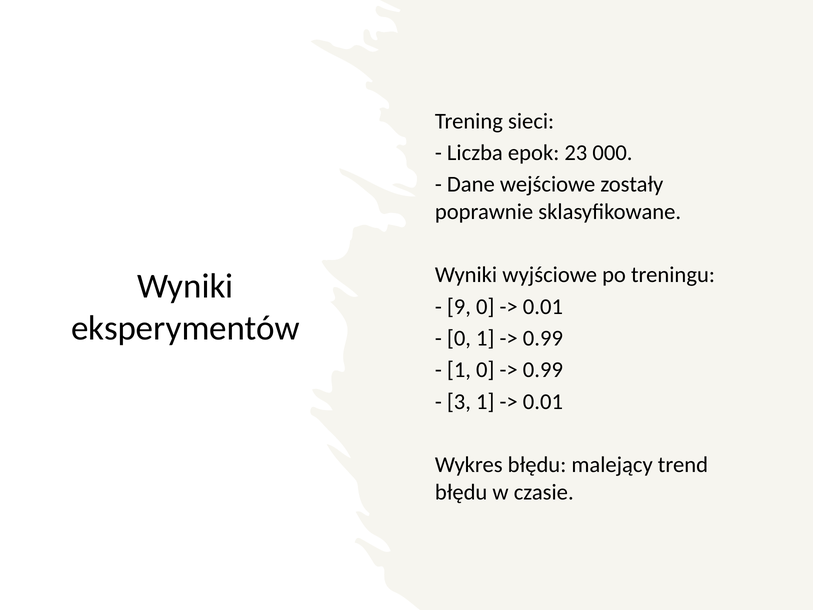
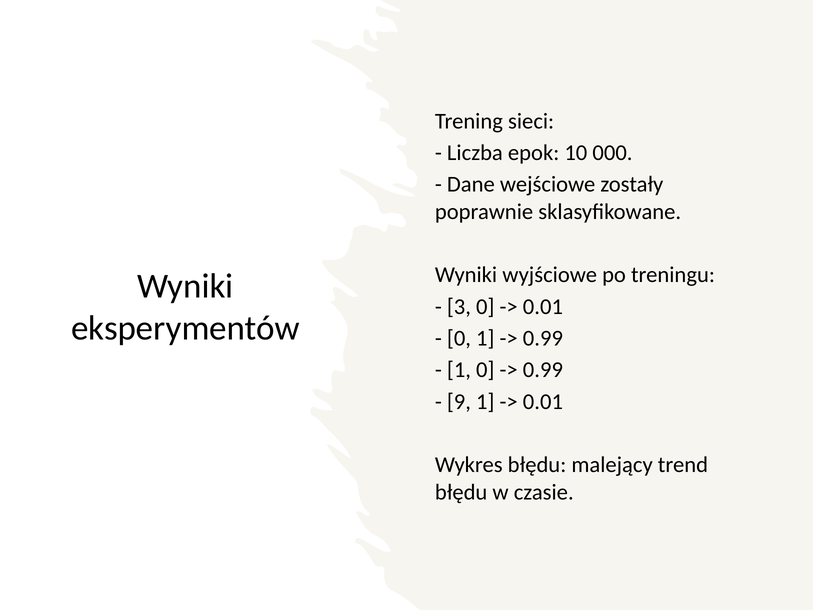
23: 23 -> 10
9: 9 -> 3
3: 3 -> 9
